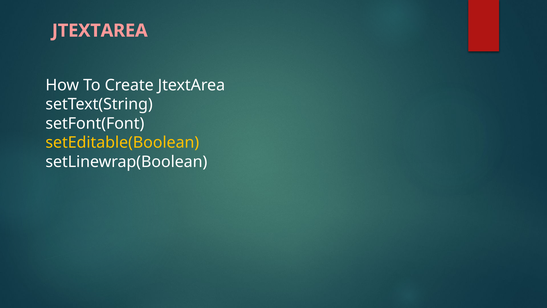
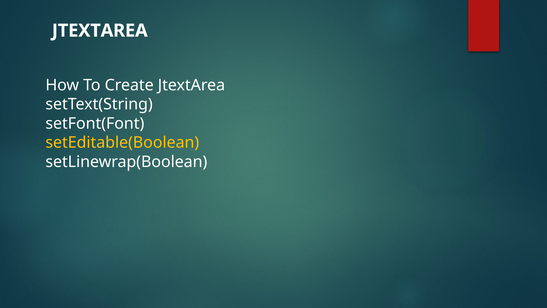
JTEXTAREA at (100, 31) colour: pink -> white
